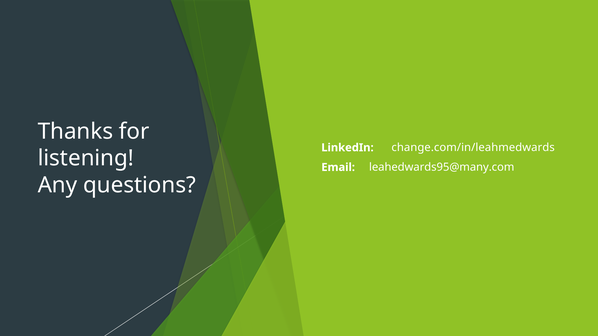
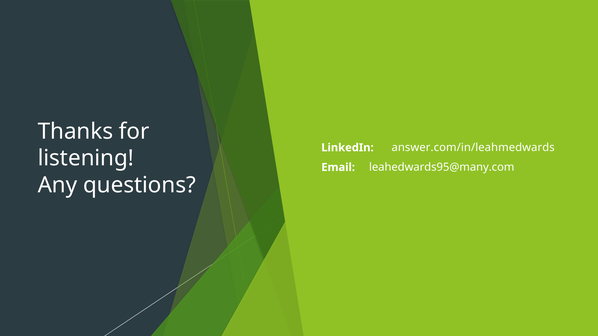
change.com/in/leahmedwards: change.com/in/leahmedwards -> answer.com/in/leahmedwards
